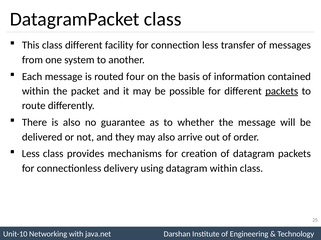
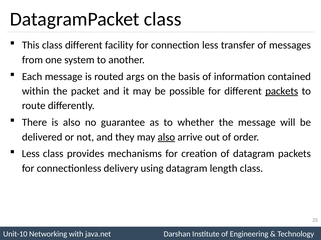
four: four -> args
also at (166, 137) underline: none -> present
datagram within: within -> length
